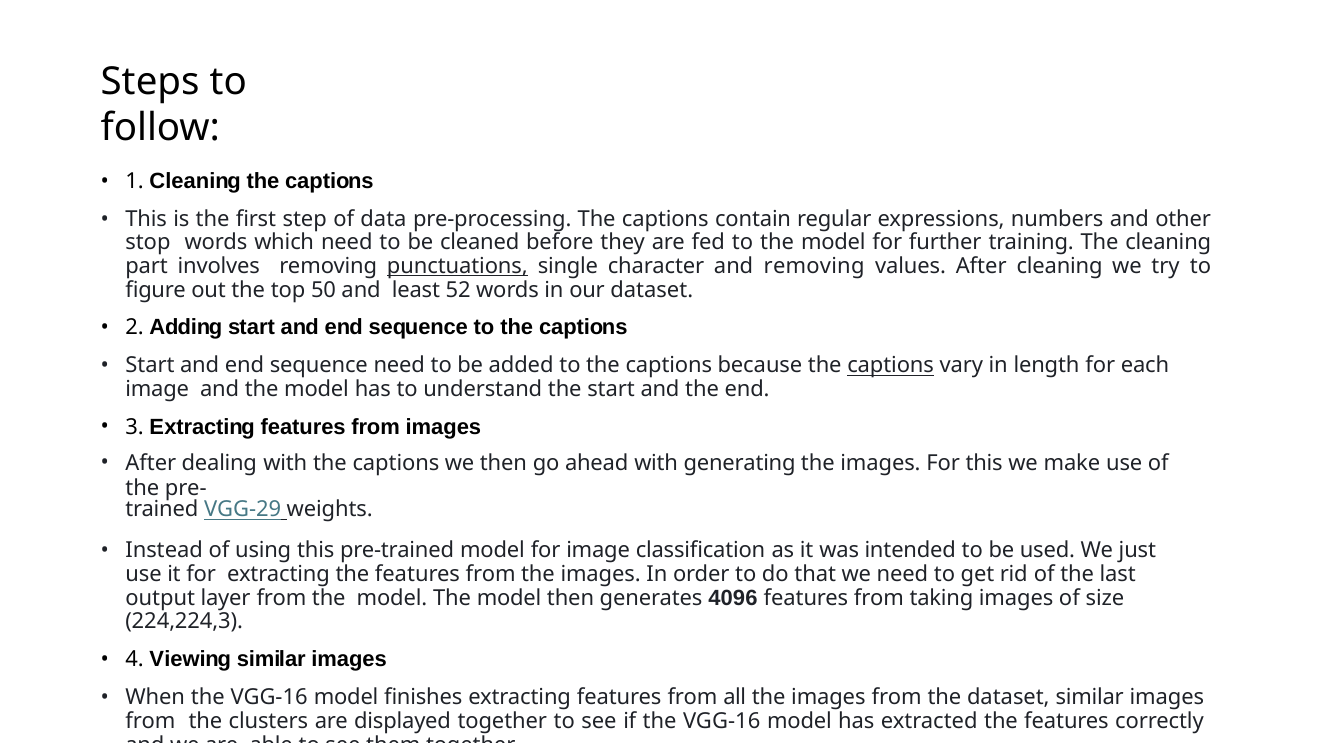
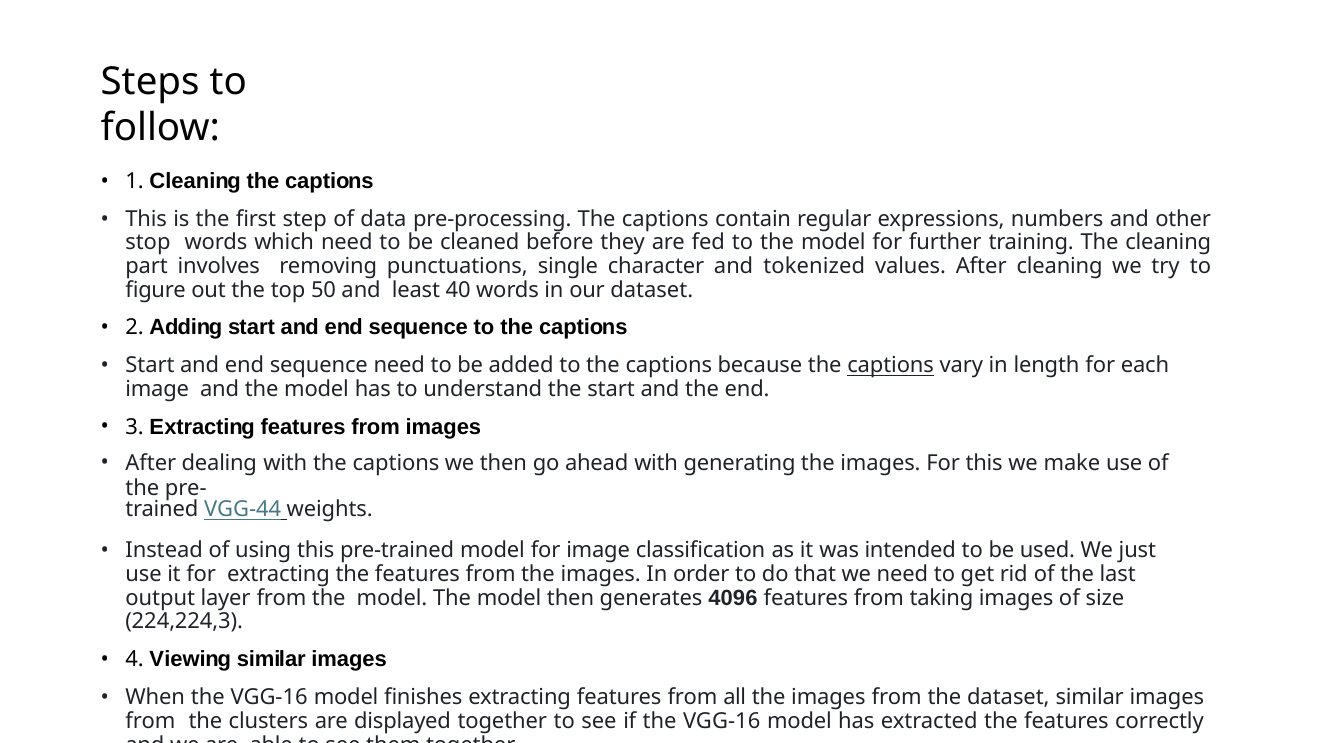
punctuations underline: present -> none
and removing: removing -> tokenized
52: 52 -> 40
VGG-29: VGG-29 -> VGG-44
